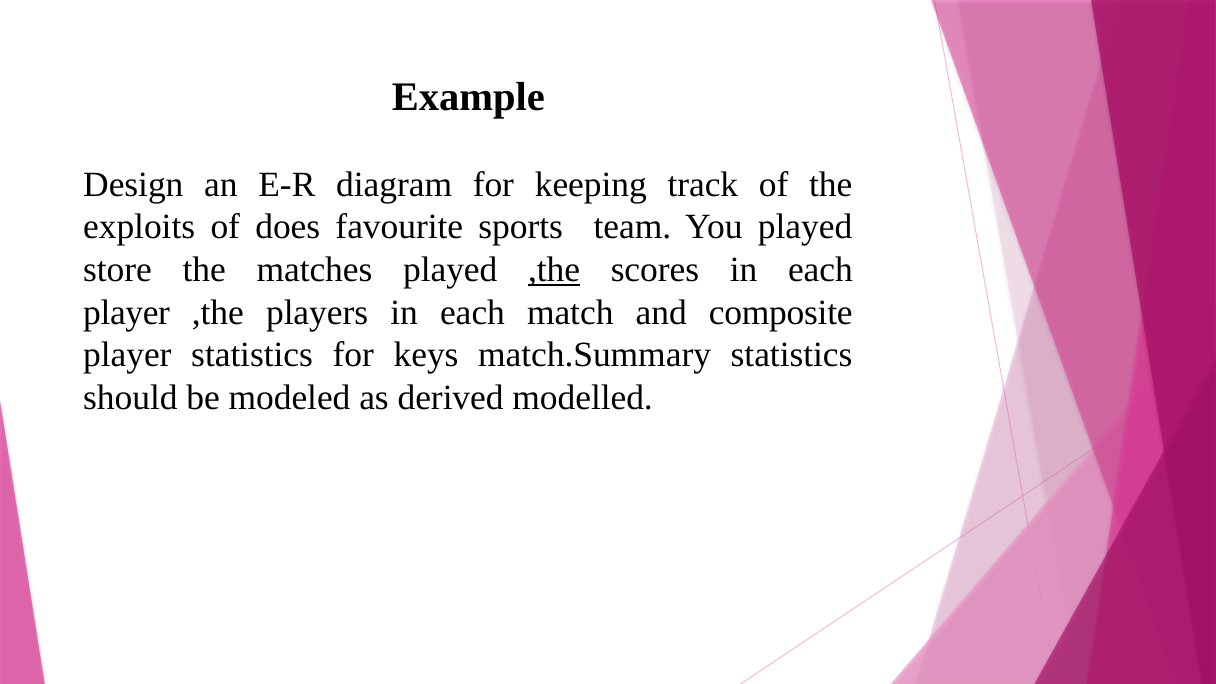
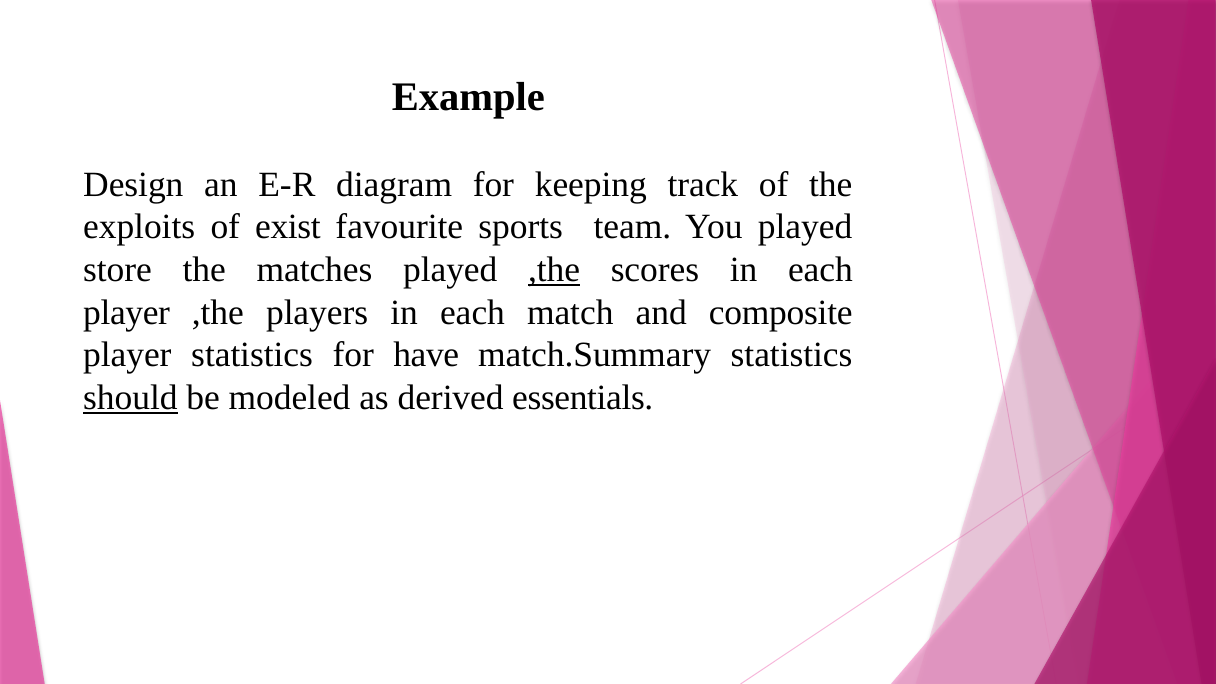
does: does -> exist
keys: keys -> have
should underline: none -> present
modelled: modelled -> essentials
